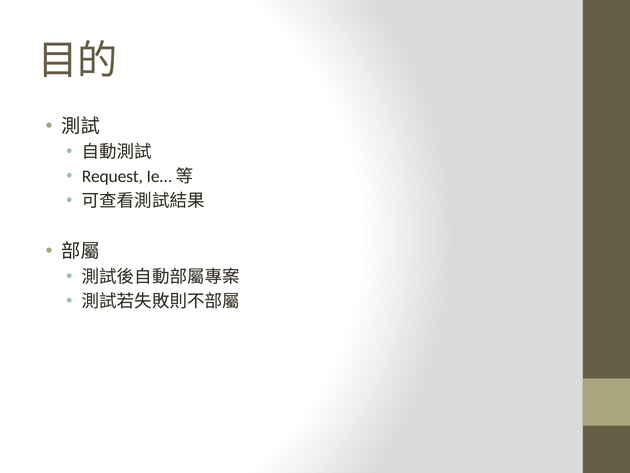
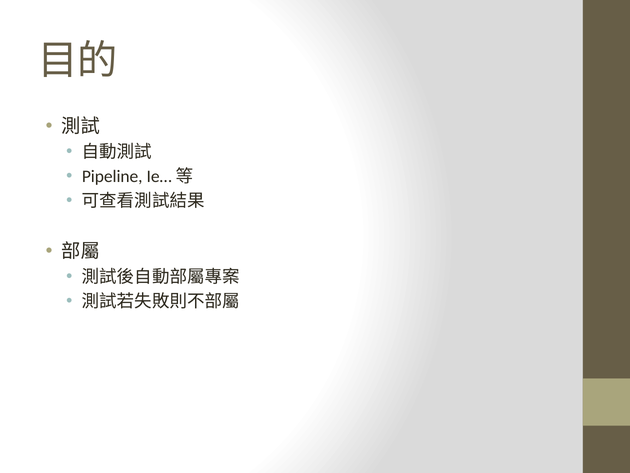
Request: Request -> Pipeline
